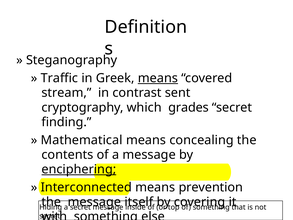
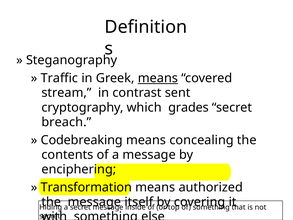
finding: finding -> breach
Mathematical: Mathematical -> Codebreaking
enciphering underline: present -> none
Interconnected: Interconnected -> Transformation
prevention: prevention -> authorized
